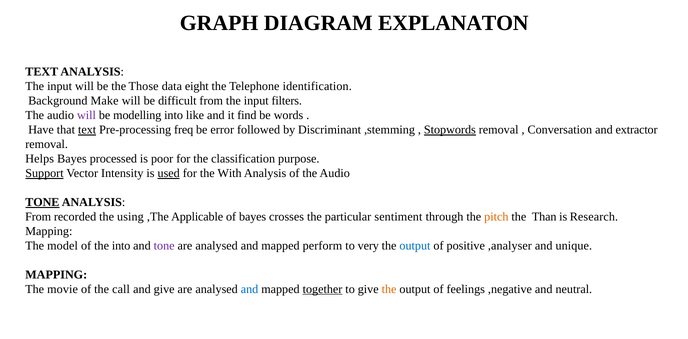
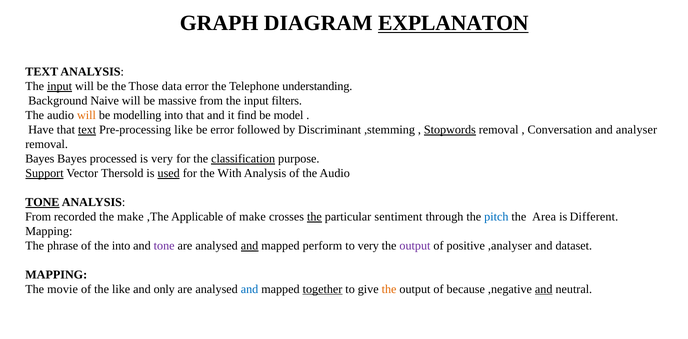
EXPLANATON underline: none -> present
input at (60, 86) underline: none -> present
data eight: eight -> error
identification: identification -> understanding
Make: Make -> Naive
difficult: difficult -> massive
will at (86, 115) colour: purple -> orange
into like: like -> that
words: words -> model
Pre-processing freq: freq -> like
extractor: extractor -> analyser
Helps at (40, 159): Helps -> Bayes
is poor: poor -> very
classification underline: none -> present
Intensity: Intensity -> Thersold
the using: using -> make
of bayes: bayes -> make
the at (314, 217) underline: none -> present
pitch colour: orange -> blue
Than: Than -> Area
Research: Research -> Different
model: model -> phrase
and at (250, 246) underline: none -> present
output at (415, 246) colour: blue -> purple
unique: unique -> dataset
the call: call -> like
and give: give -> only
feelings: feelings -> because
and at (544, 290) underline: none -> present
